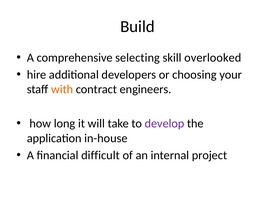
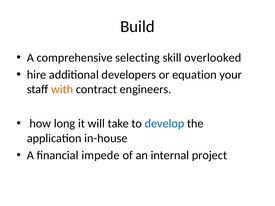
choosing: choosing -> equation
develop colour: purple -> blue
difficult: difficult -> impede
